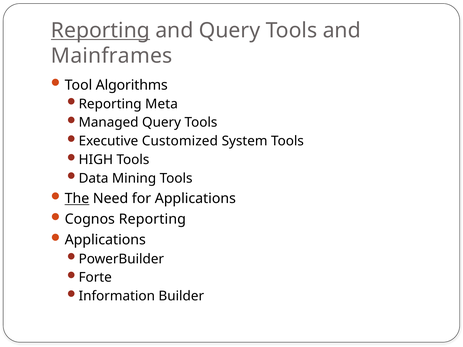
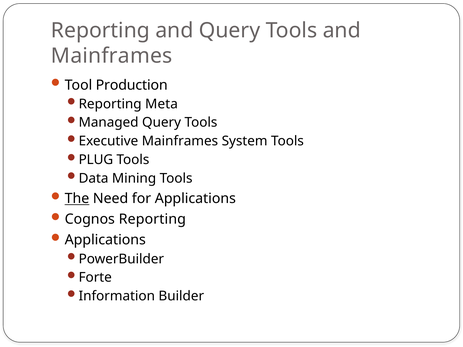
Reporting at (100, 30) underline: present -> none
Algorithms: Algorithms -> Production
Executive Customized: Customized -> Mainframes
HIGH: HIGH -> PLUG
